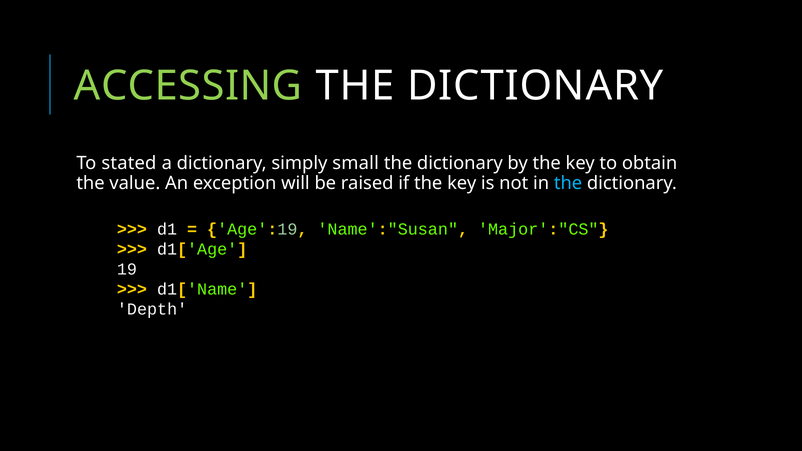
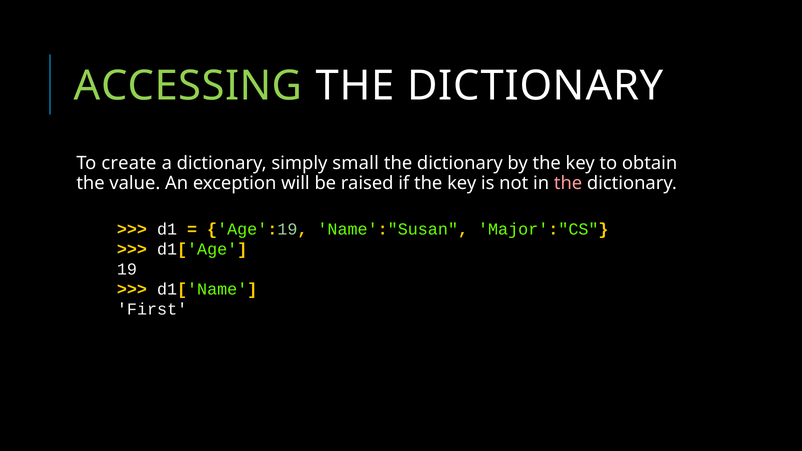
stated: stated -> create
the at (568, 183) colour: light blue -> pink
Depth: Depth -> First
